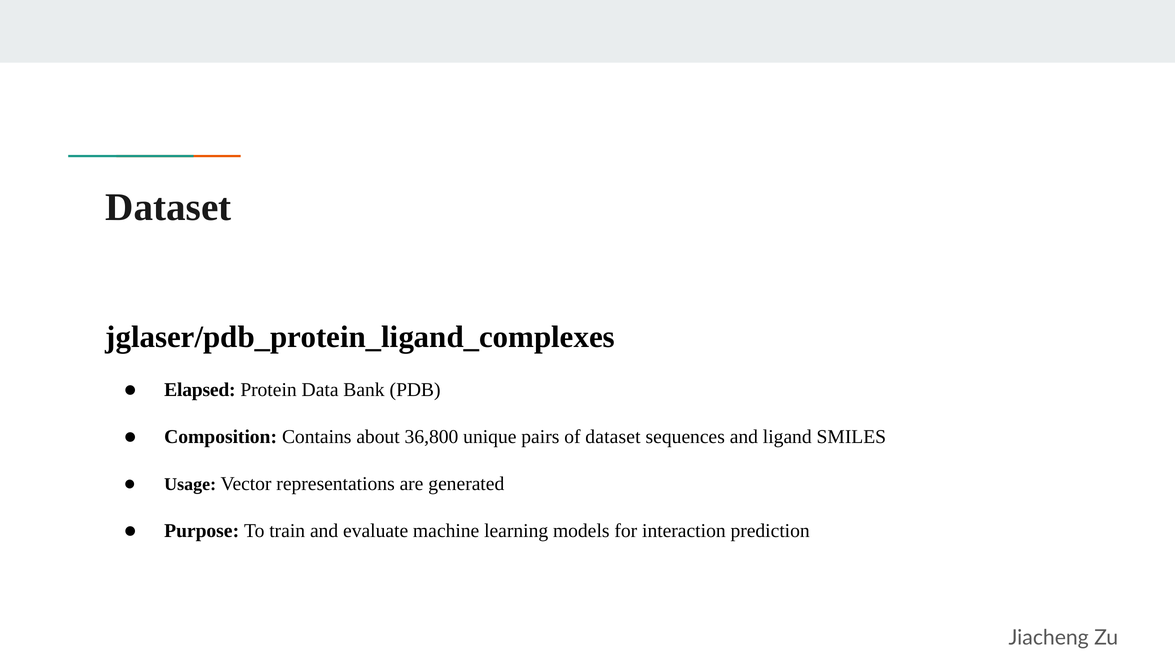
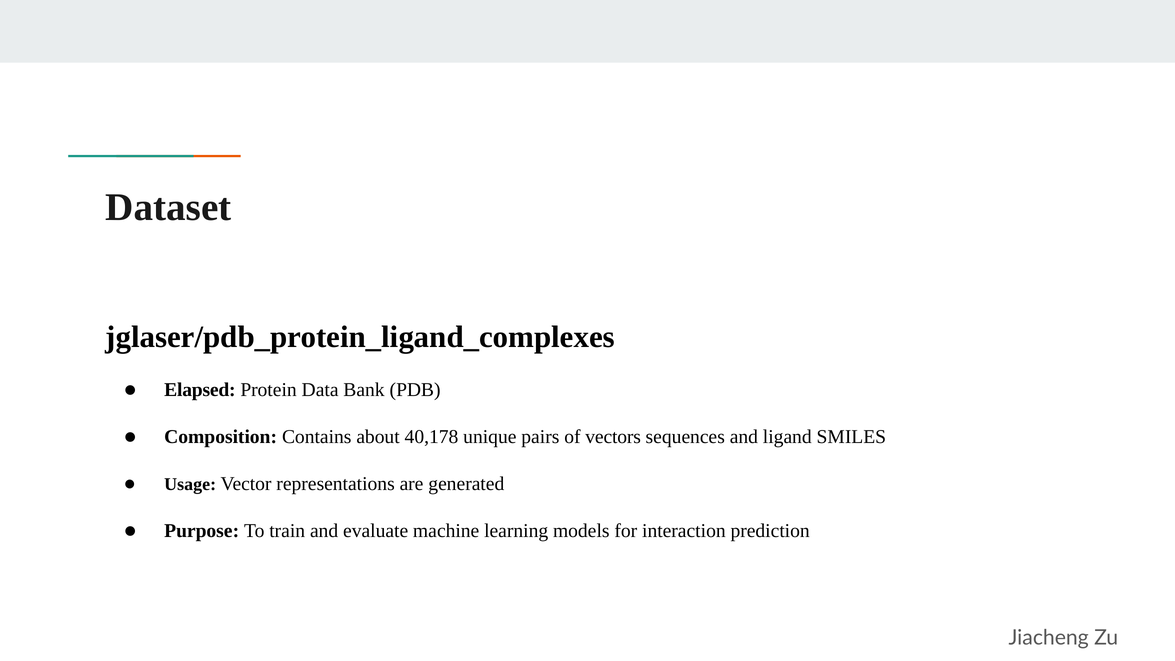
36,800: 36,800 -> 40,178
of dataset: dataset -> vectors
